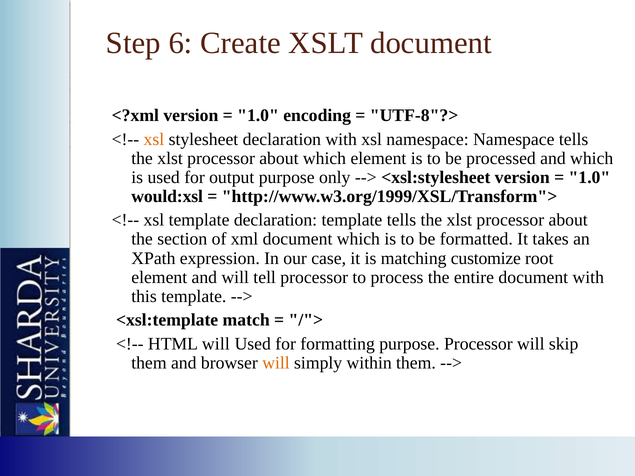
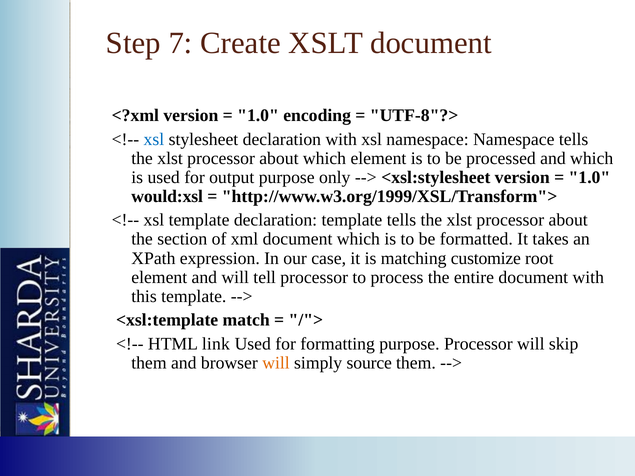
6: 6 -> 7
xsl at (154, 139) colour: orange -> blue
HTML will: will -> link
within: within -> source
